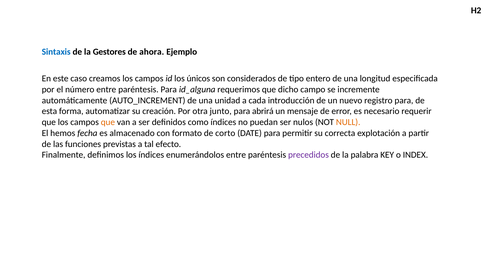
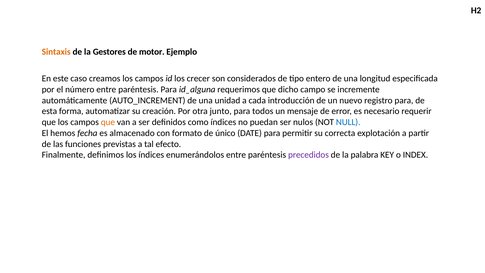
Sintaxis colour: blue -> orange
ahora: ahora -> motor
únicos: únicos -> crecer
abrirá: abrirá -> todos
NULL colour: orange -> blue
corto: corto -> único
